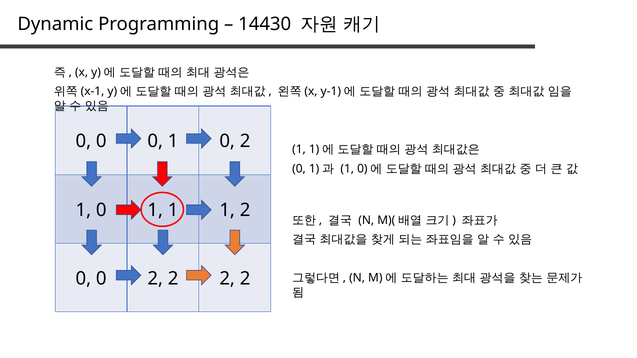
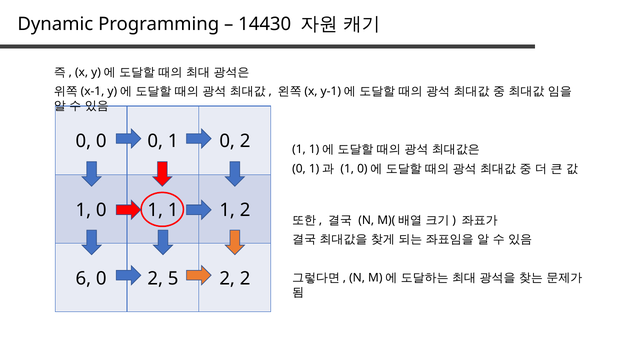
0 at (83, 279): 0 -> 6
0 2 2: 2 -> 5
